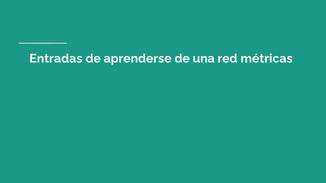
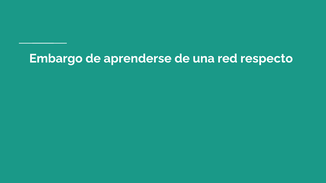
Entradas: Entradas -> Embargo
métricas: métricas -> respecto
